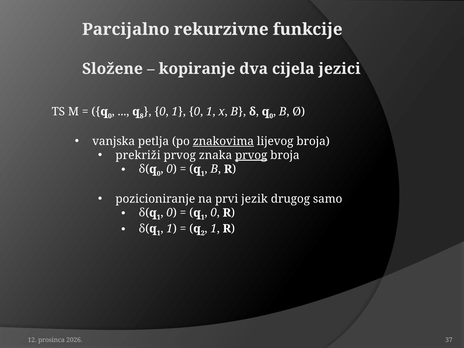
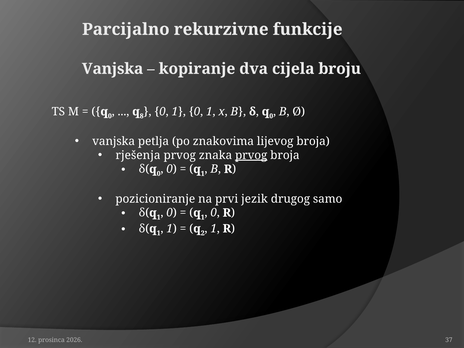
Složene at (112, 69): Složene -> Vanjska
jezici: jezici -> broju
znakovima underline: present -> none
prekriži: prekriži -> rješenja
